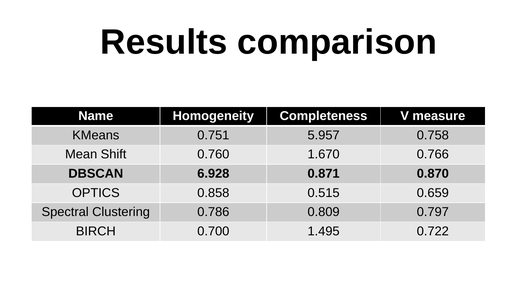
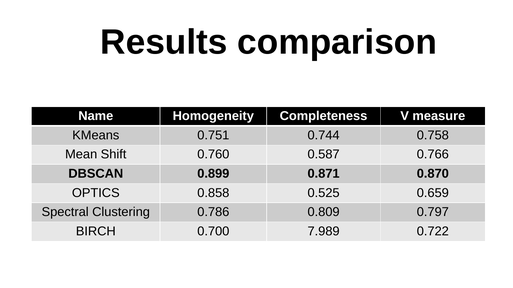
5.957: 5.957 -> 0.744
1.670: 1.670 -> 0.587
6.928: 6.928 -> 0.899
0.515: 0.515 -> 0.525
1.495: 1.495 -> 7.989
